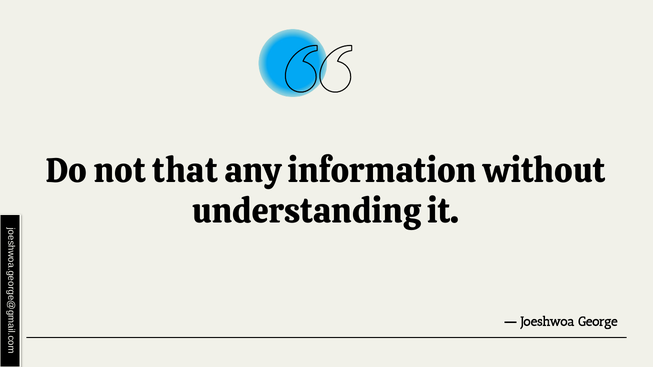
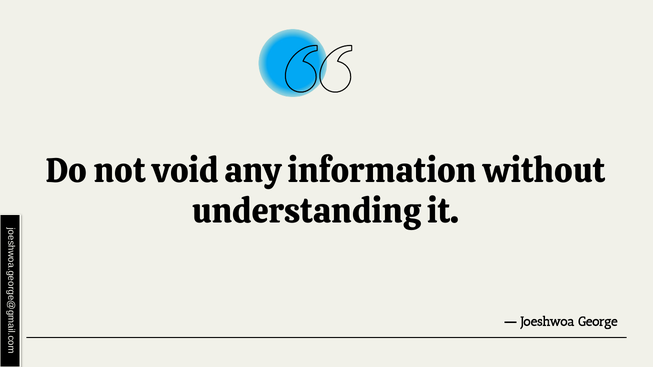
that: that -> void
